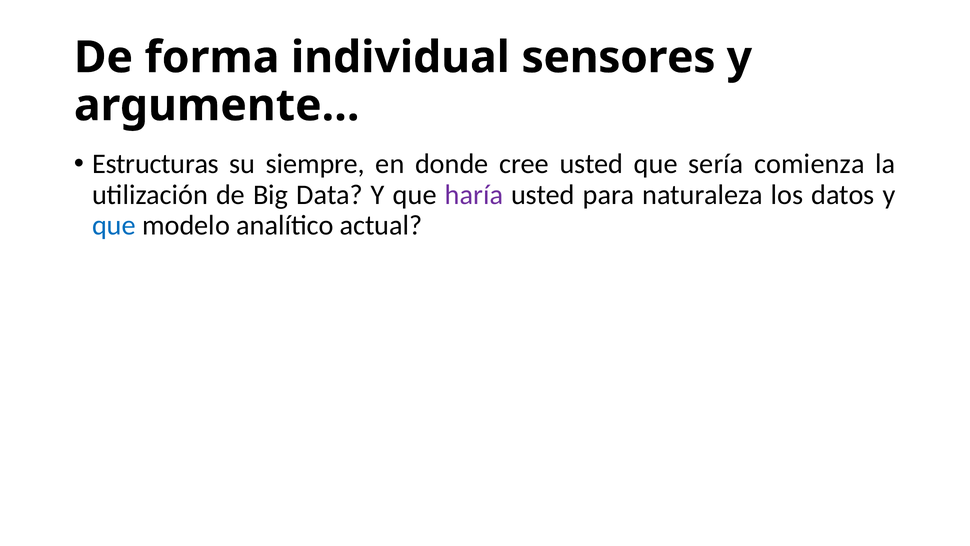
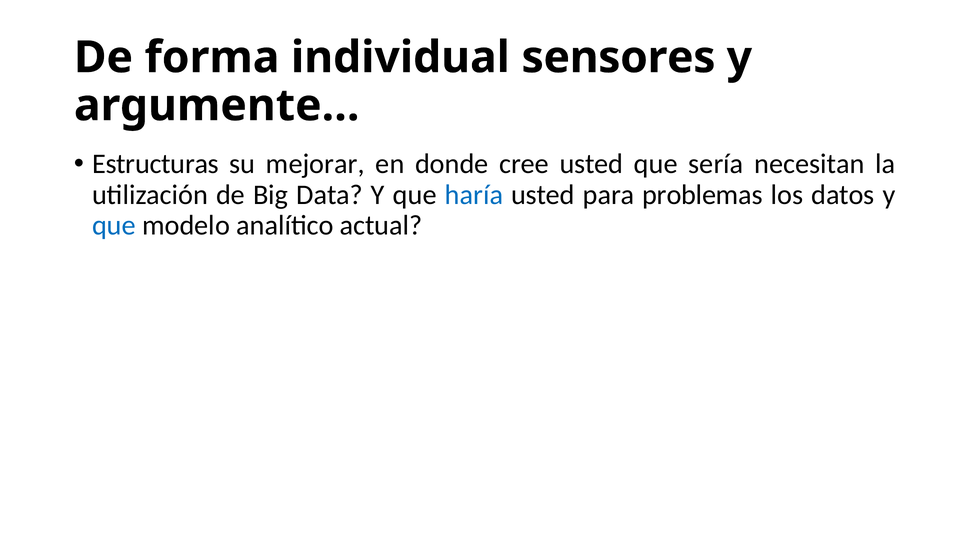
siempre: siempre -> mejorar
comienza: comienza -> necesitan
haría colour: purple -> blue
naturaleza: naturaleza -> problemas
